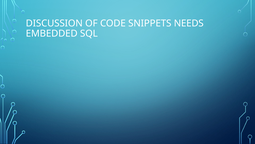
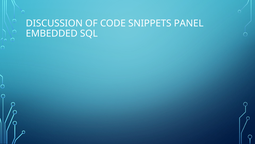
NEEDS: NEEDS -> PANEL
